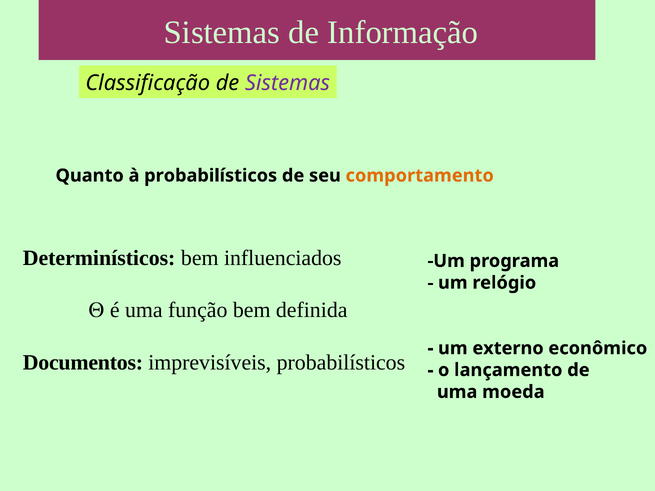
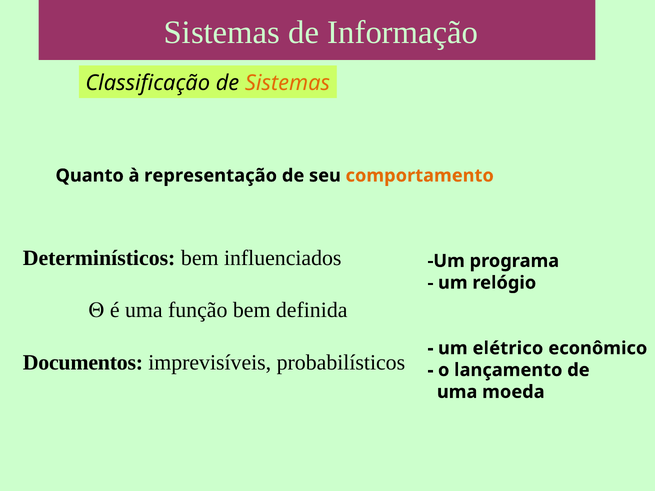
Sistemas at (287, 83) colour: purple -> orange
à probabilísticos: probabilísticos -> representação
externo: externo -> elétrico
